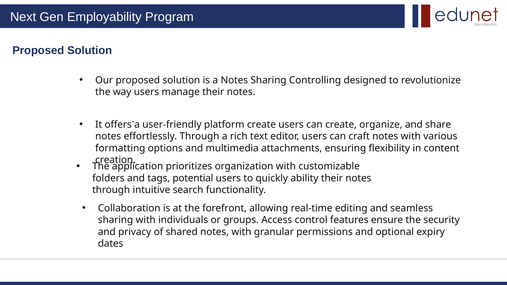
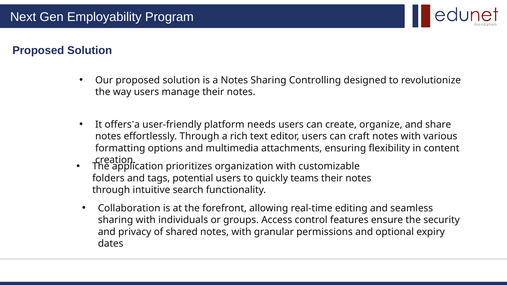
platform create: create -> needs
ability: ability -> teams
